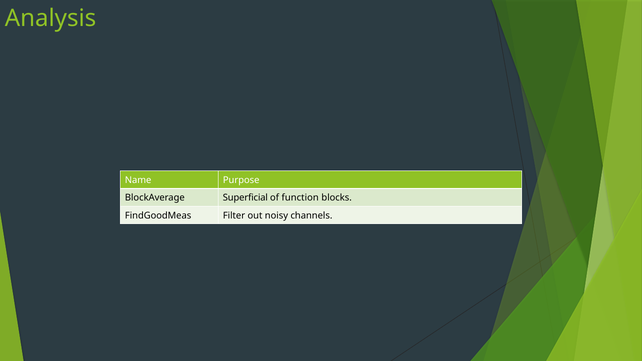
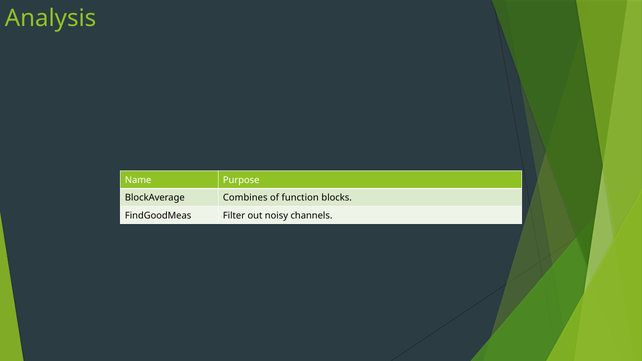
Superficial: Superficial -> Combines
